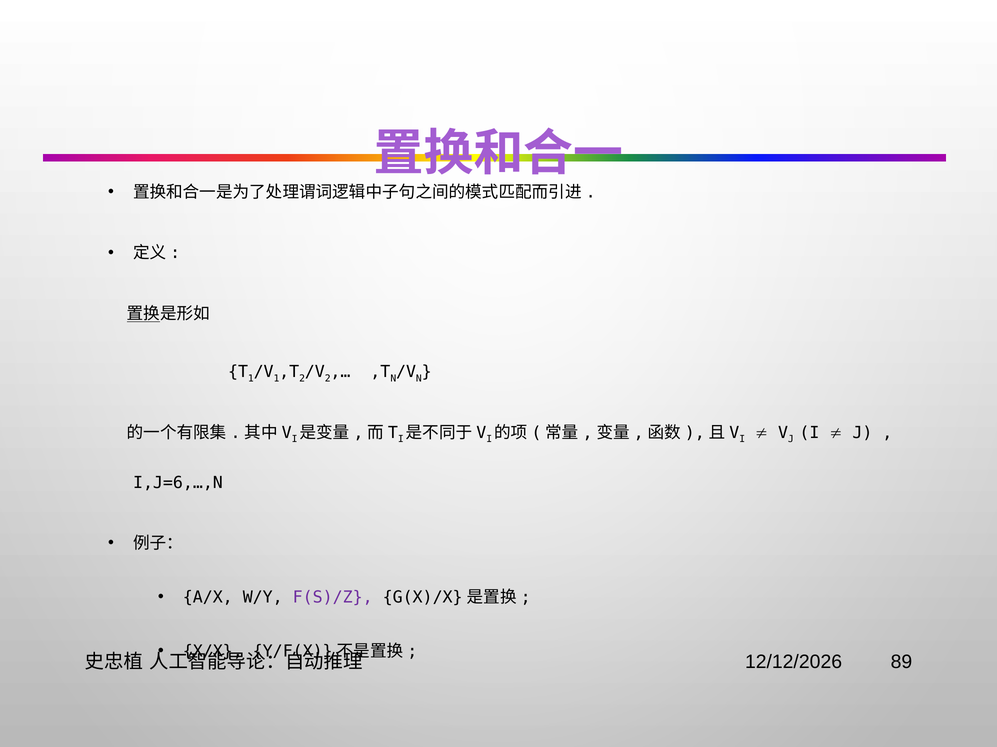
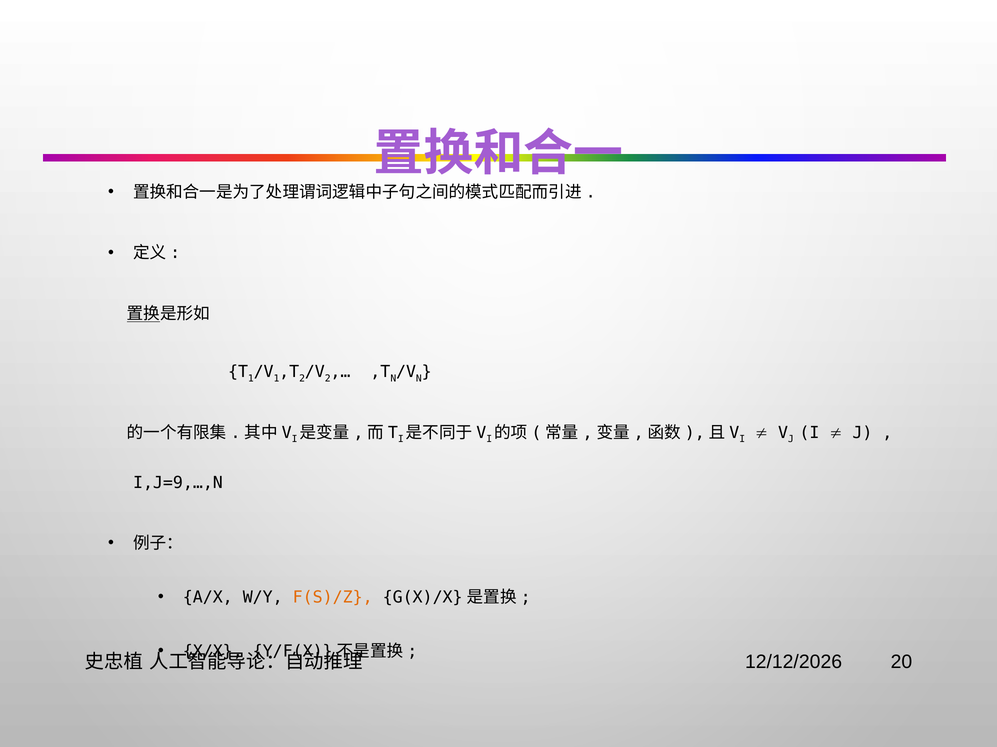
I,J=6,…,N: I,J=6,…,N -> I,J=9,…,N
F(S)/Z colour: purple -> orange
89: 89 -> 20
